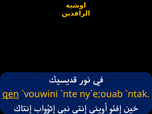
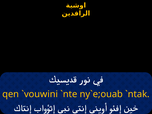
qen underline: present -> none
